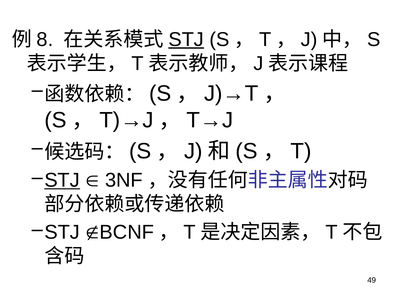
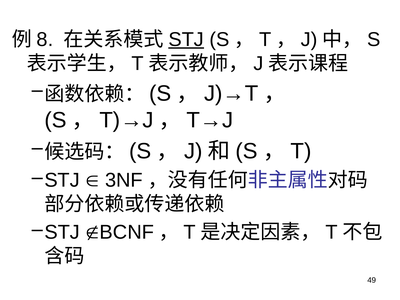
STJ at (62, 180) underline: present -> none
